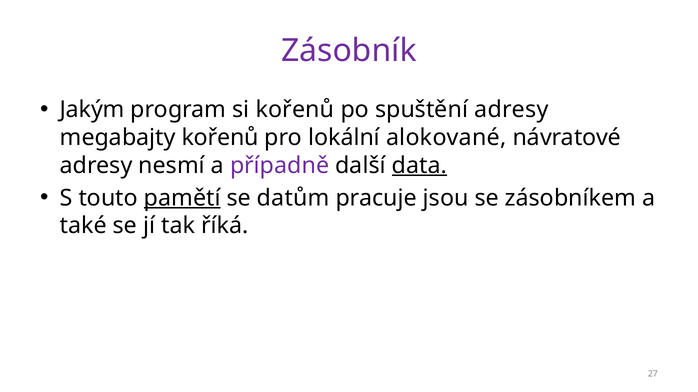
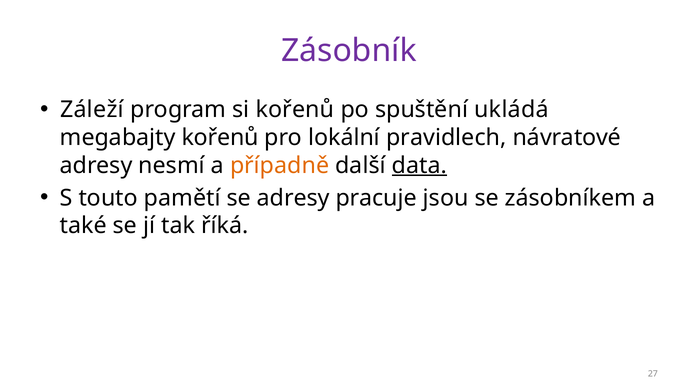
Jakým: Jakým -> Záleží
spuštění adresy: adresy -> ukládá
alokované: alokované -> pravidlech
případně colour: purple -> orange
pamětí underline: present -> none
se datům: datům -> adresy
